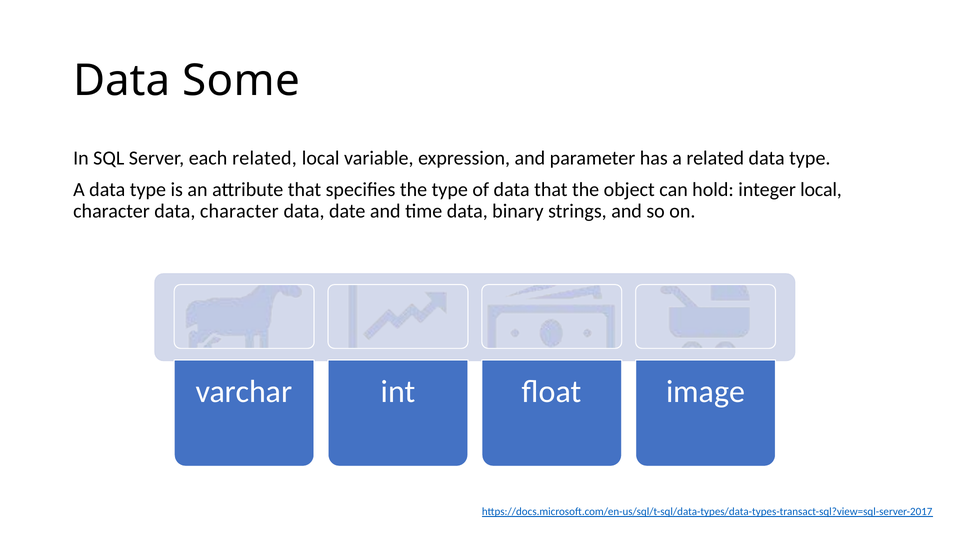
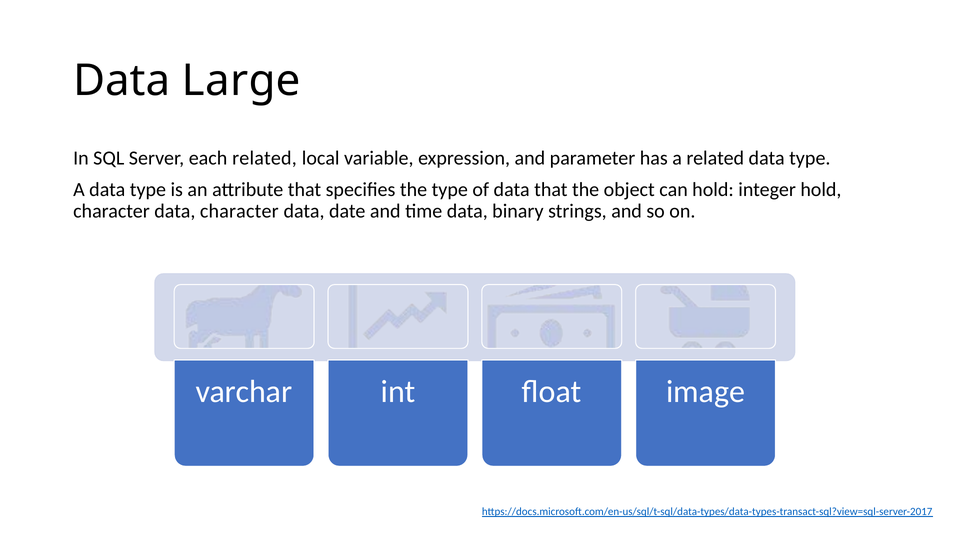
Some: Some -> Large
integer local: local -> hold
